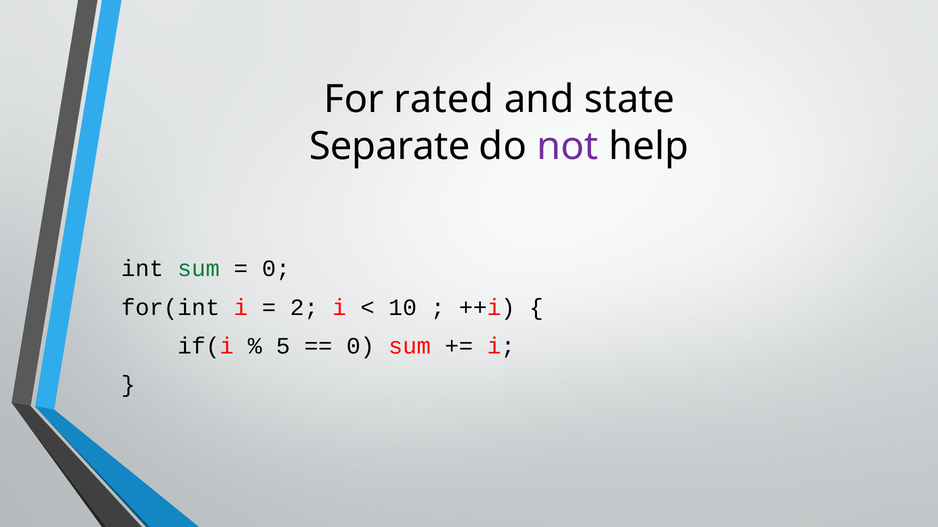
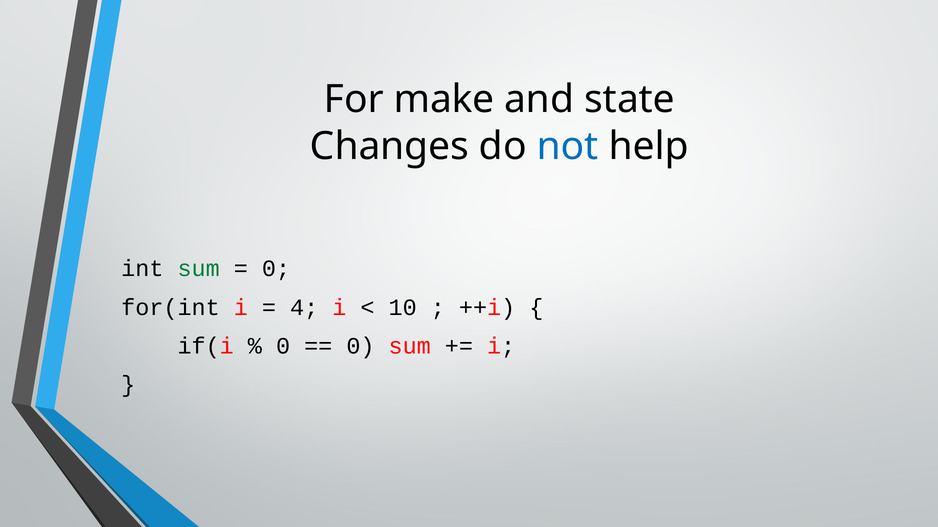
rated: rated -> make
Separate: Separate -> Changes
not colour: purple -> blue
2: 2 -> 4
5 at (283, 346): 5 -> 0
